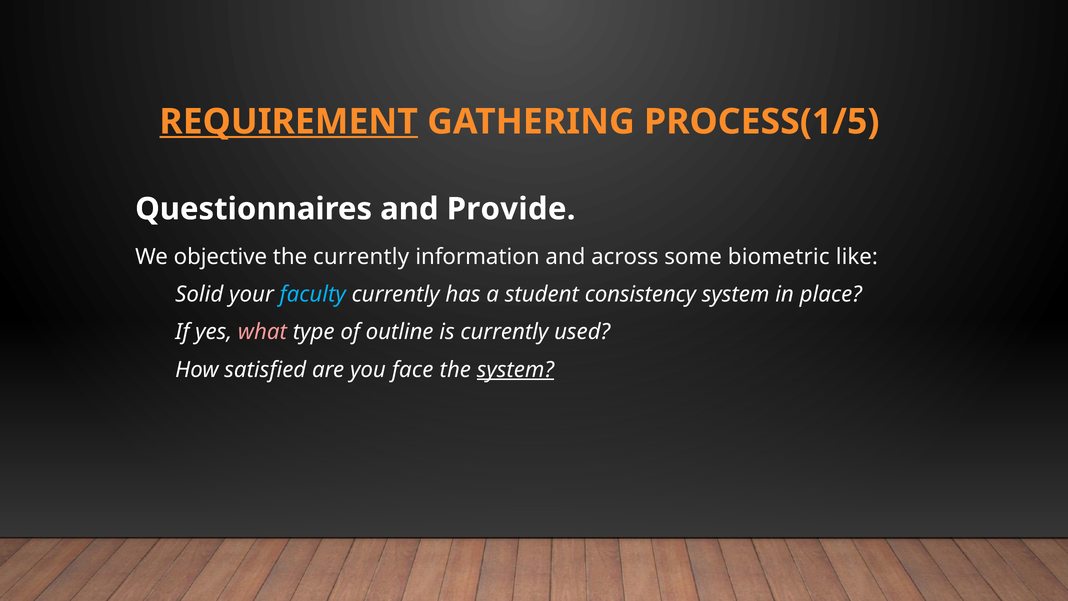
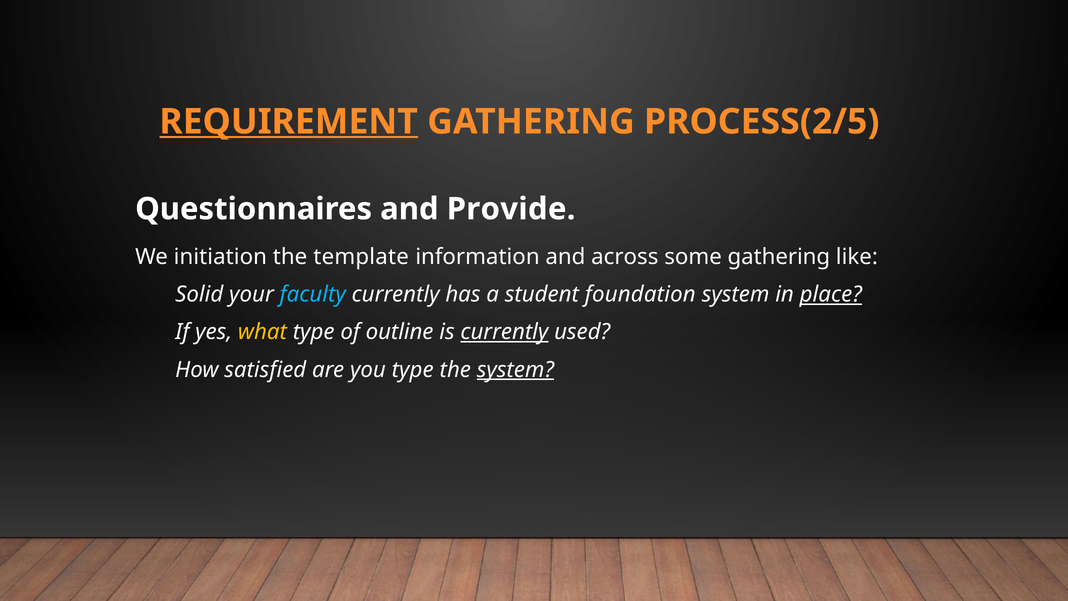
PROCESS(1/5: PROCESS(1/5 -> PROCESS(2/5
objective: objective -> initiation
the currently: currently -> template
some biometric: biometric -> gathering
consistency: consistency -> foundation
place underline: none -> present
what colour: pink -> yellow
currently at (504, 332) underline: none -> present
you face: face -> type
